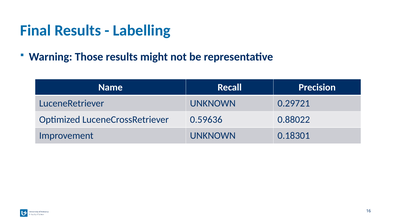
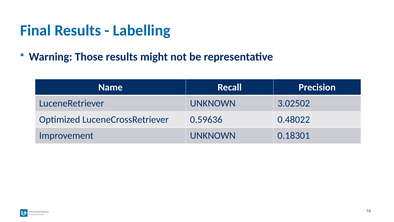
0.29721: 0.29721 -> 3.02502
0.88022: 0.88022 -> 0.48022
